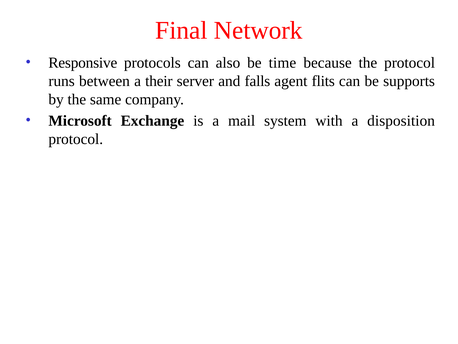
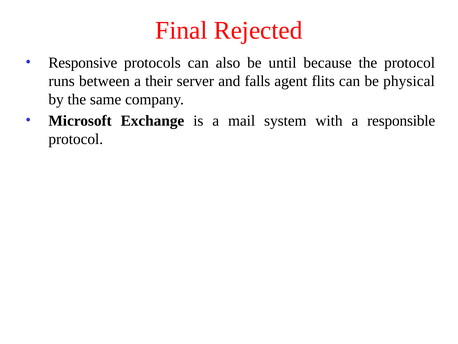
Network: Network -> Rejected
time: time -> until
supports: supports -> physical
disposition: disposition -> responsible
